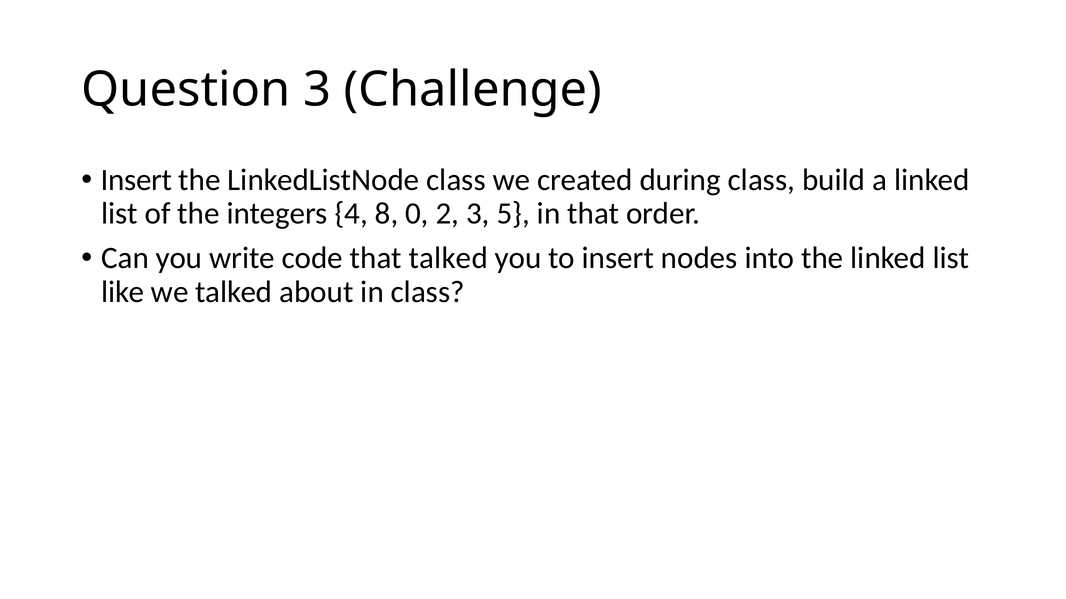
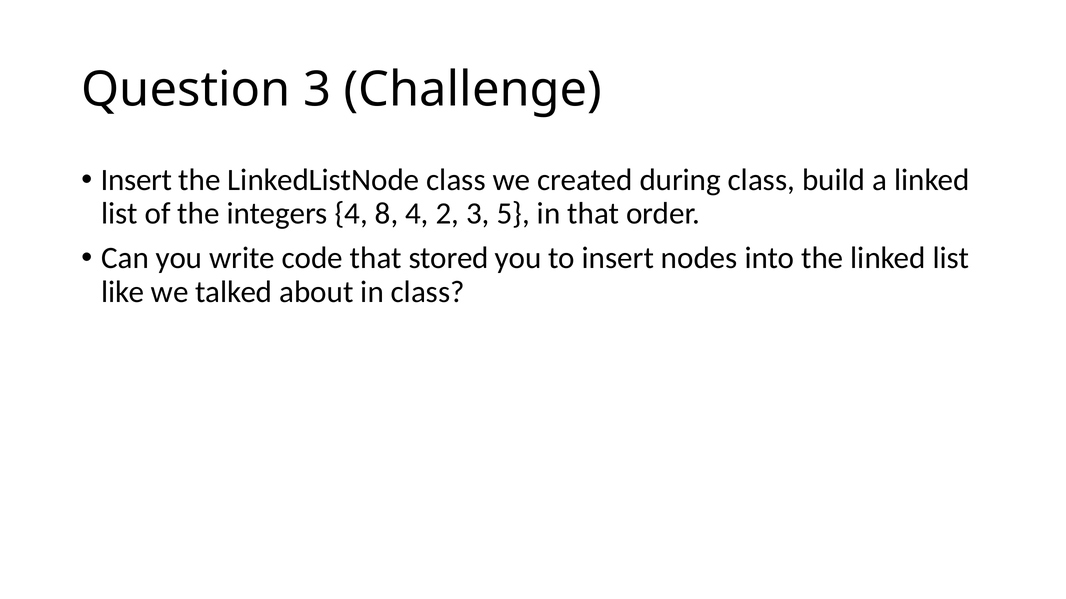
8 0: 0 -> 4
that talked: talked -> stored
